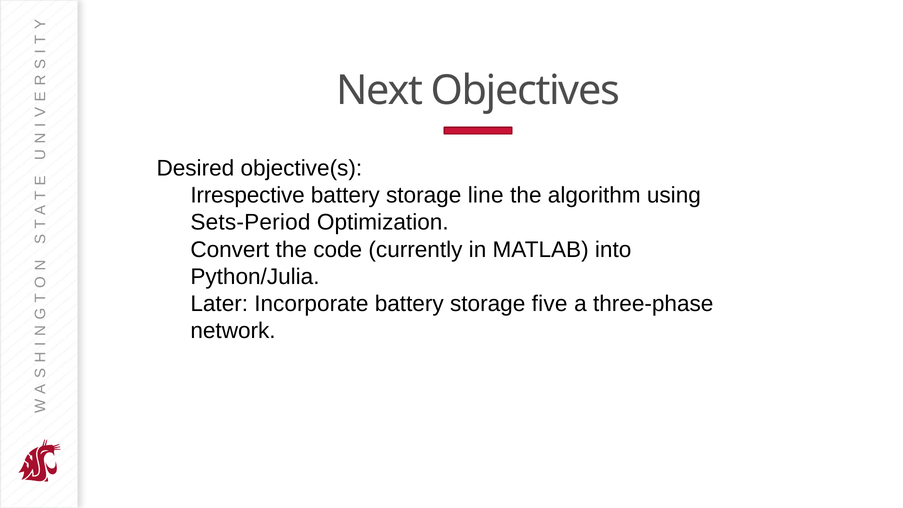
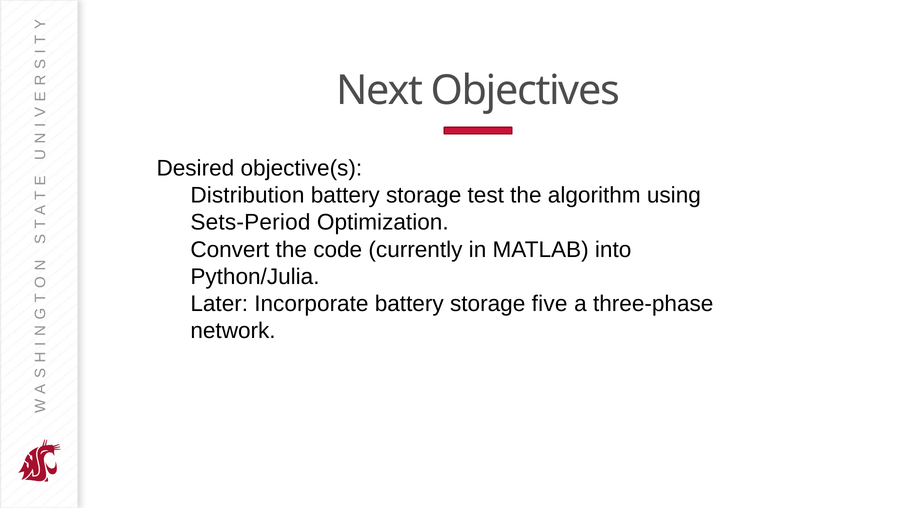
Irrespective: Irrespective -> Distribution
line: line -> test
